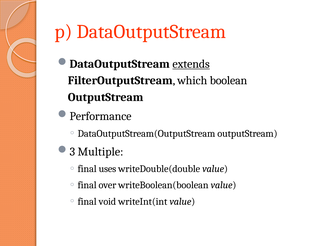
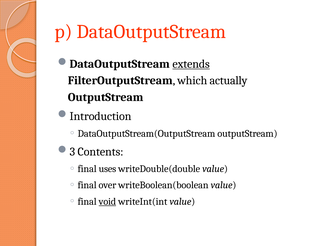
boolean: boolean -> actually
Performance: Performance -> Introduction
Multiple: Multiple -> Contents
void underline: none -> present
